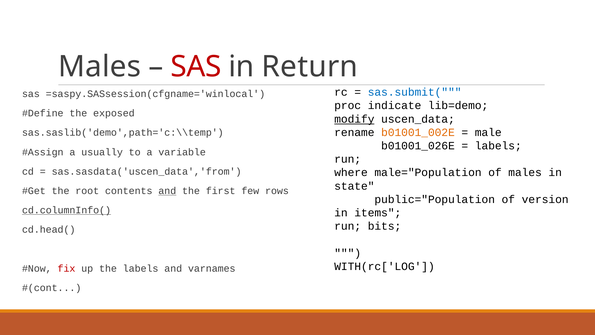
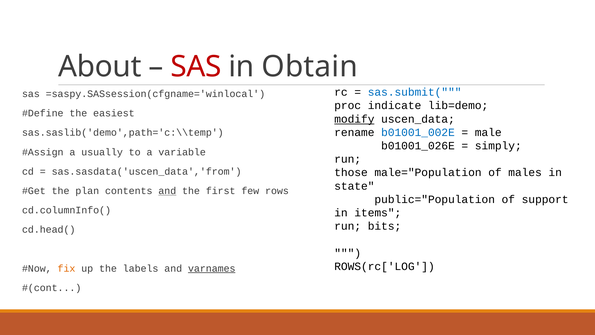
Males at (100, 67): Males -> About
Return: Return -> Obtain
exposed: exposed -> easiest
b01001_002E colour: orange -> blue
labels at (498, 146): labels -> simply
where: where -> those
root: root -> plan
version: version -> support
cd.columnInfo( underline: present -> none
WITH(rc['LOG: WITH(rc['LOG -> ROWS(rc['LOG
fix colour: red -> orange
varnames underline: none -> present
